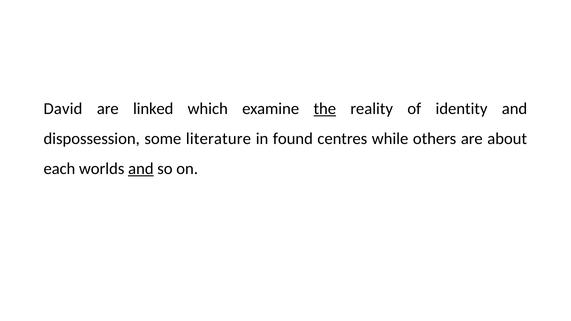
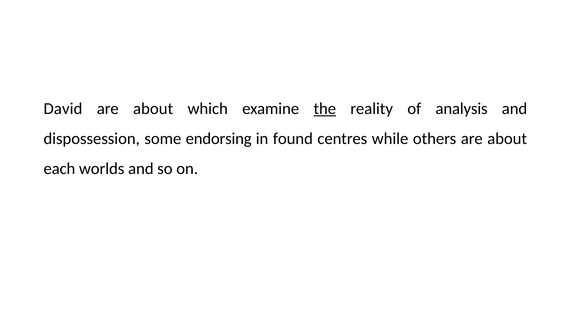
linked at (153, 109): linked -> about
identity: identity -> analysis
literature: literature -> endorsing
and at (141, 169) underline: present -> none
